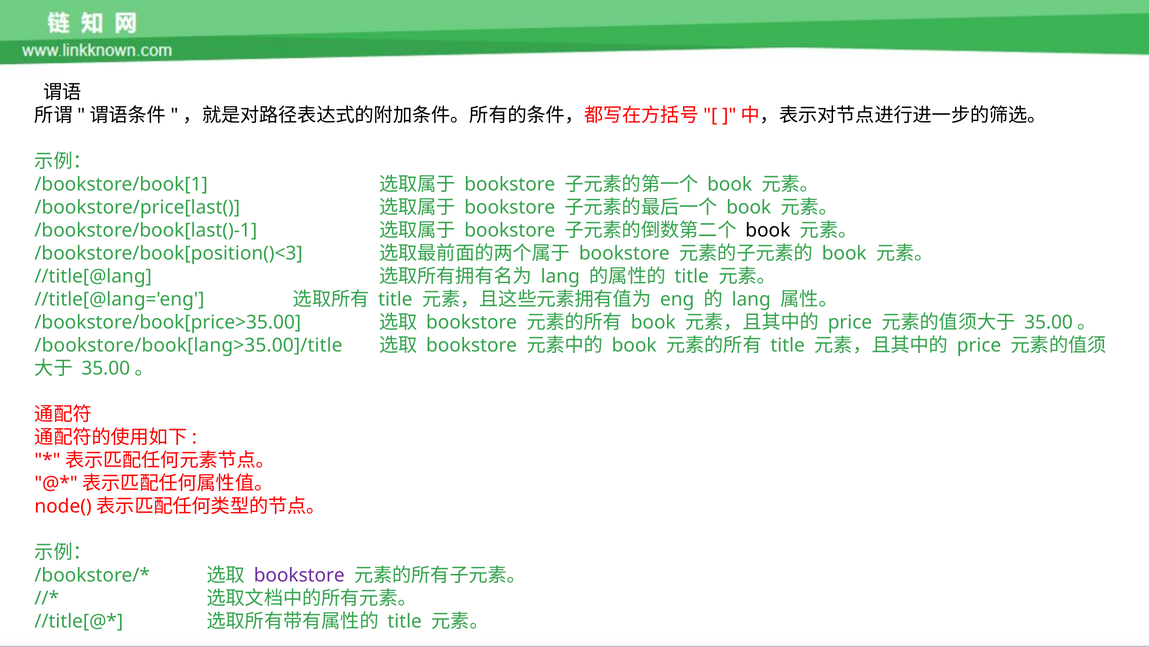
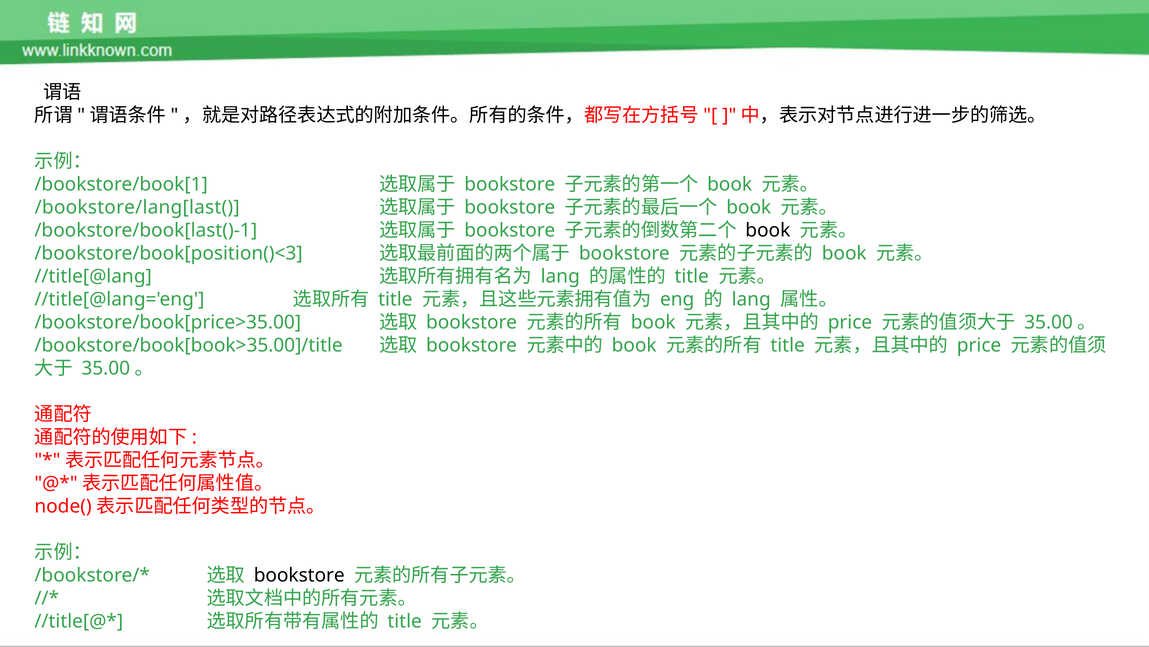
/bookstore/price[last(: /bookstore/price[last( -> /bookstore/lang[last(
/bookstore/book[lang>35.00]/title: /bookstore/book[lang>35.00]/title -> /bookstore/book[book>35.00]/title
bookstore at (299, 575) colour: purple -> black
